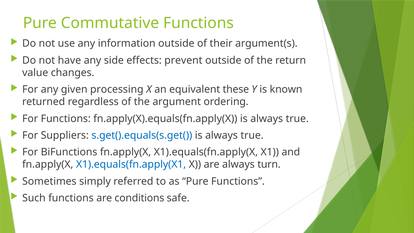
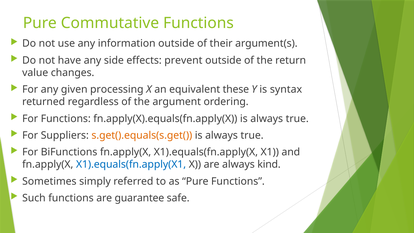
known: known -> syntax
s.get().equals(s.get( colour: blue -> orange
turn: turn -> kind
conditions: conditions -> guarantee
